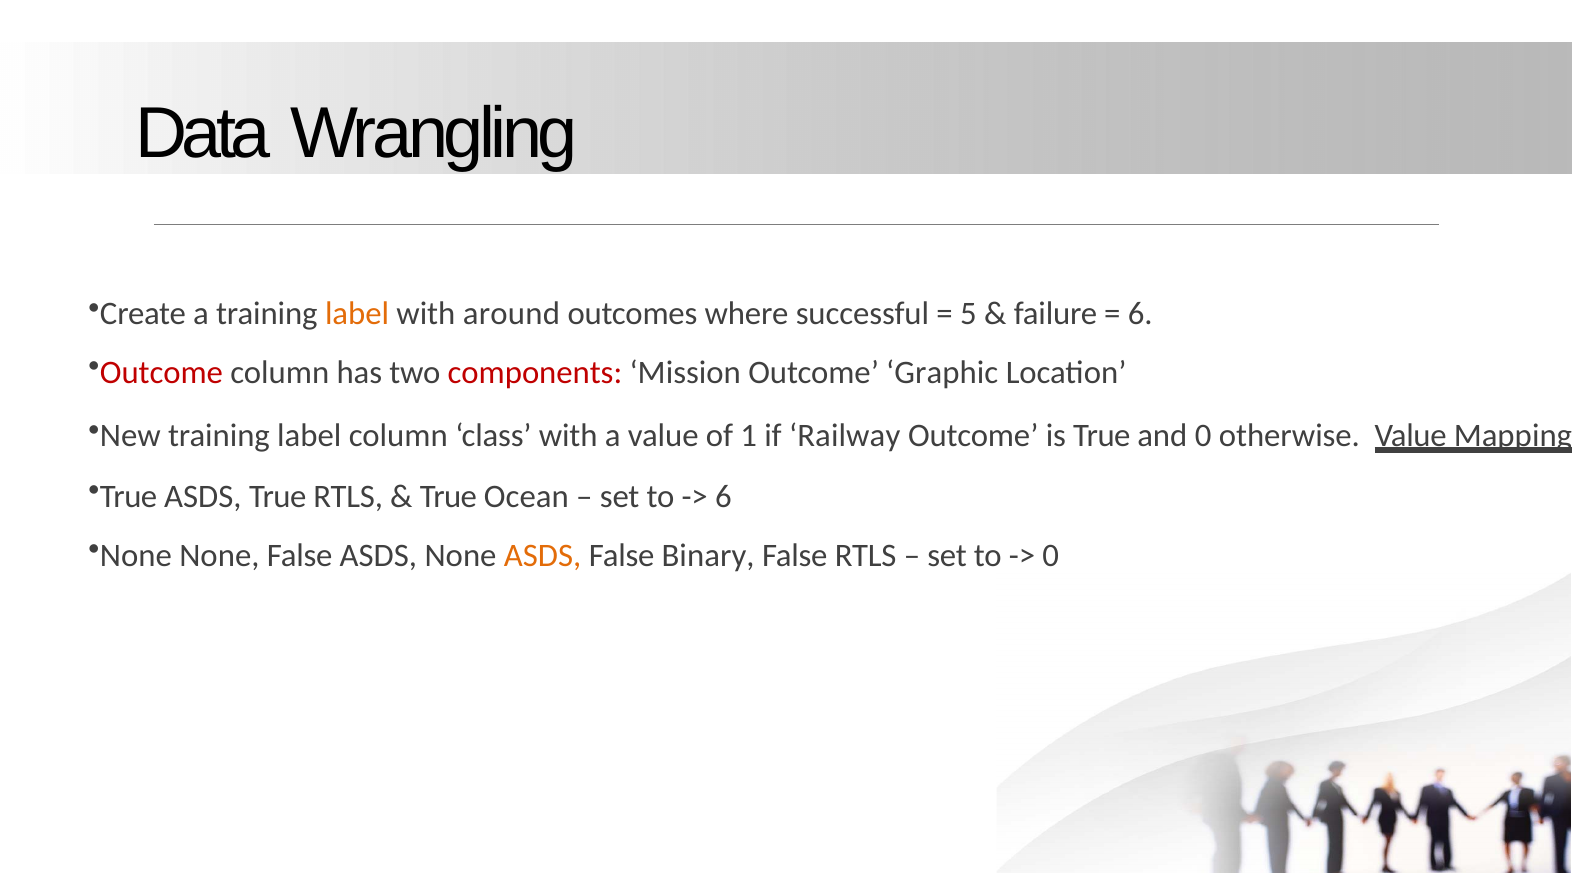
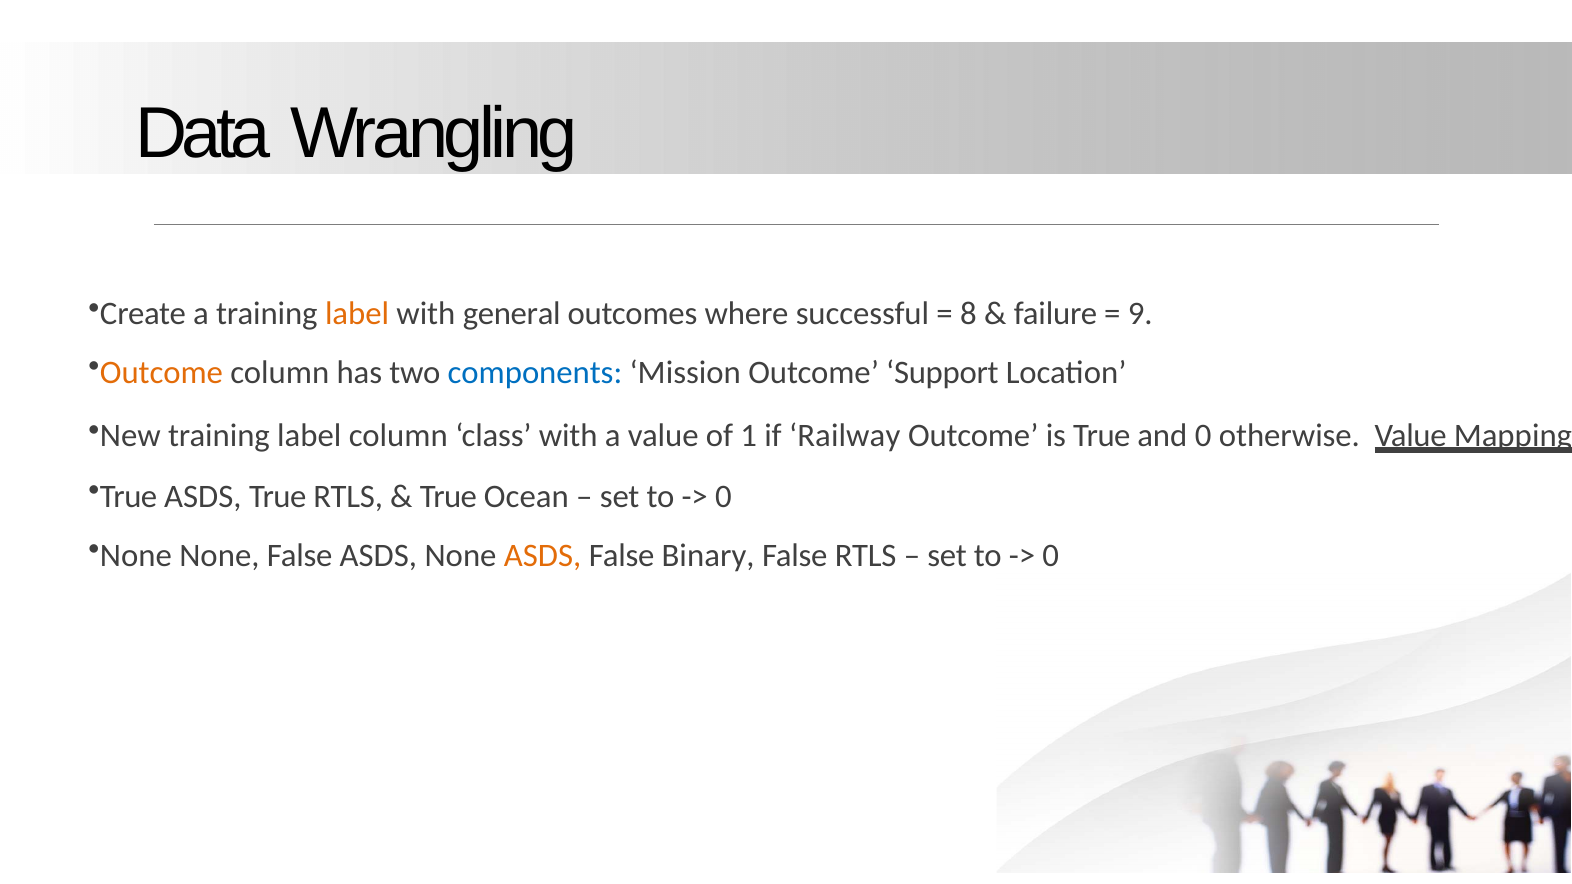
around: around -> general
5: 5 -> 8
6 at (1140, 314): 6 -> 9
Outcome at (161, 373) colour: red -> orange
components colour: red -> blue
Graphic: Graphic -> Support
6 at (723, 496): 6 -> 0
